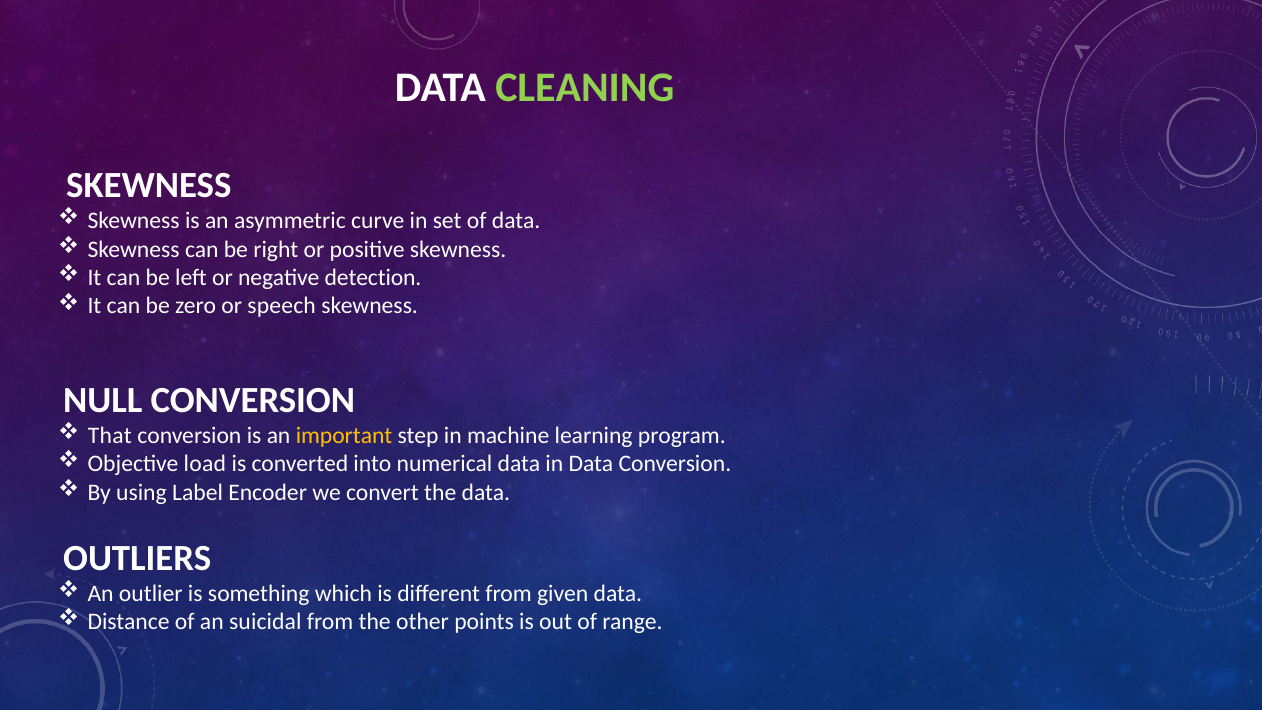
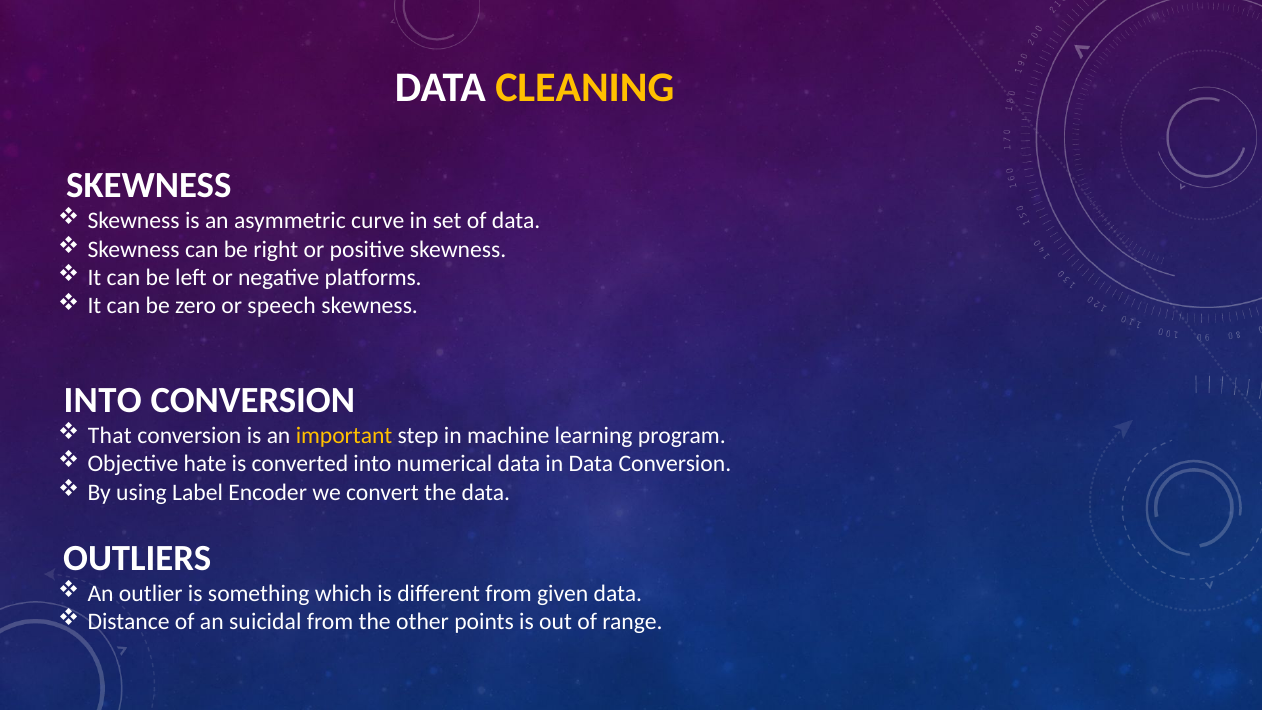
CLEANING colour: light green -> yellow
detection: detection -> platforms
NULL at (103, 400): NULL -> INTO
load: load -> hate
